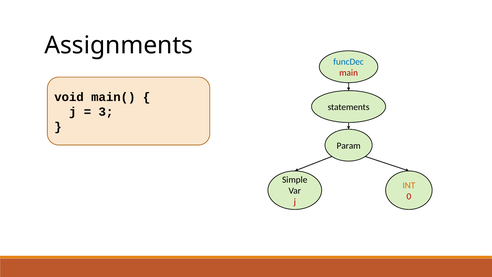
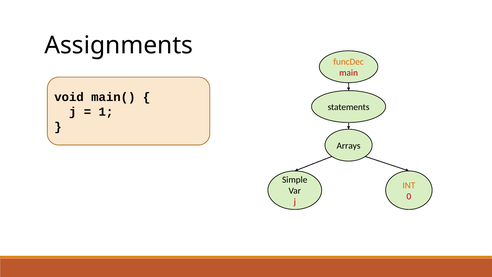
funcDec colour: blue -> orange
3: 3 -> 1
Param: Param -> Arrays
